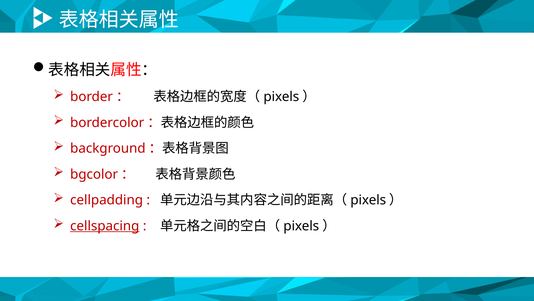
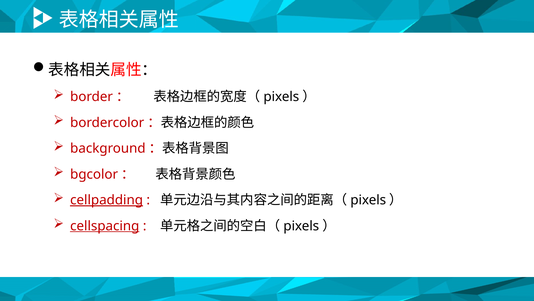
cellpadding underline: none -> present
